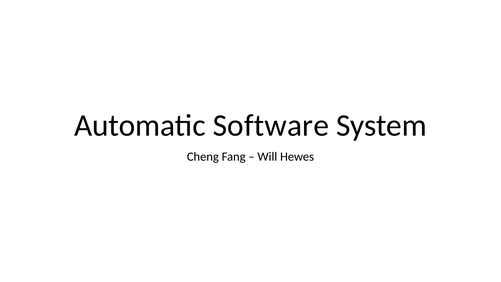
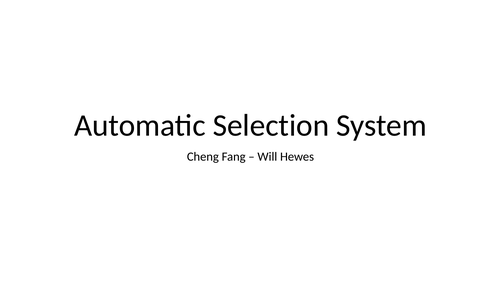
Software: Software -> Selection
